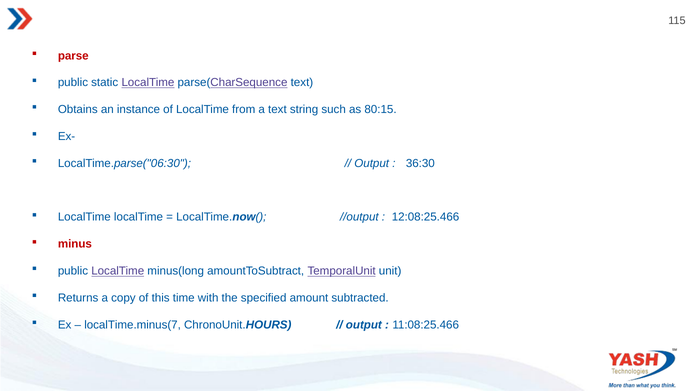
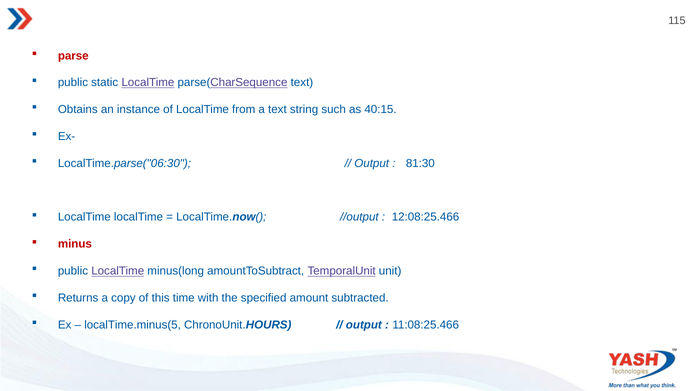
80:15: 80:15 -> 40:15
36:30: 36:30 -> 81:30
localTime.minus(7: localTime.minus(7 -> localTime.minus(5
